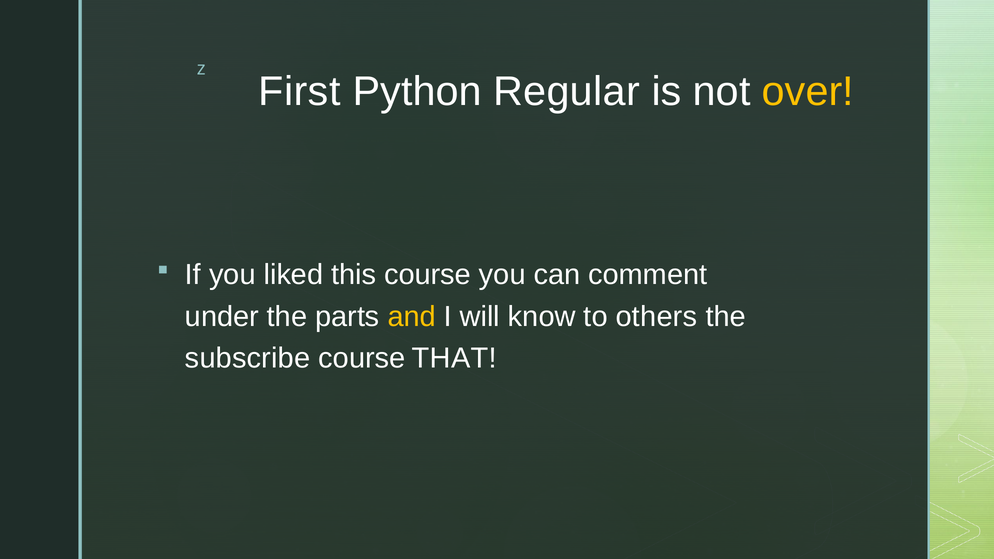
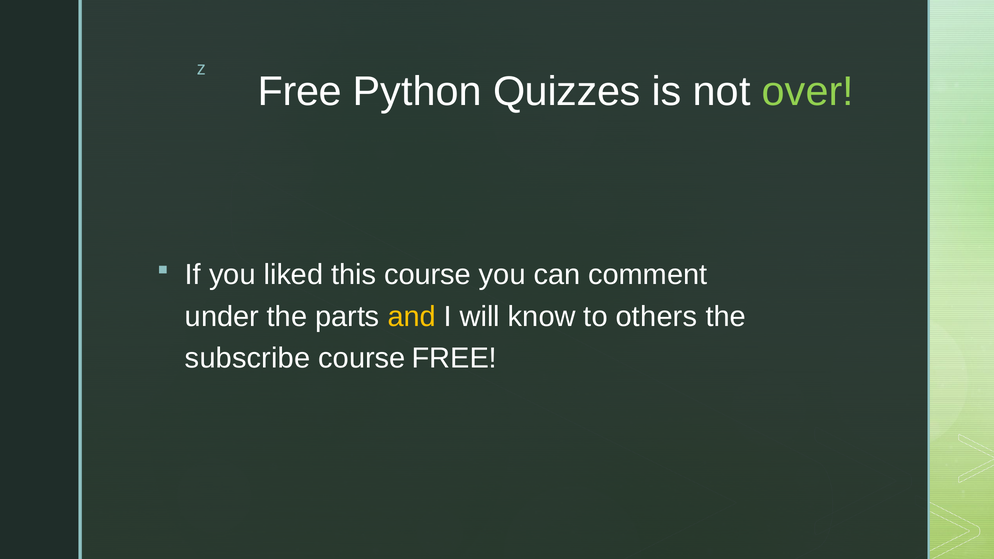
First at (299, 92): First -> Free
Regular: Regular -> Quizzes
over colour: yellow -> light green
course THAT: THAT -> FREE
